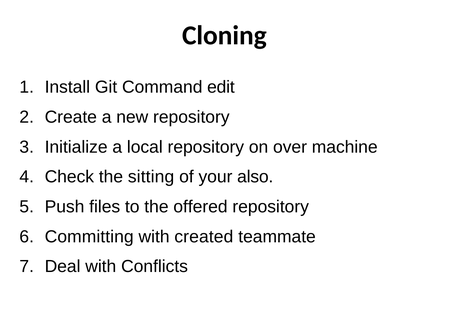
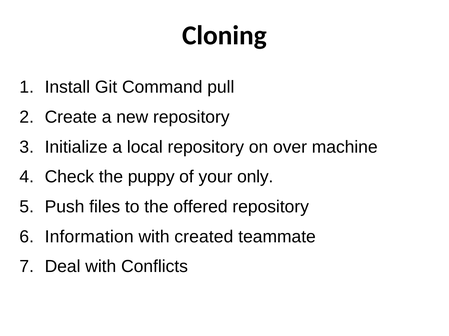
edit: edit -> pull
sitting: sitting -> puppy
also: also -> only
Committing: Committing -> Information
